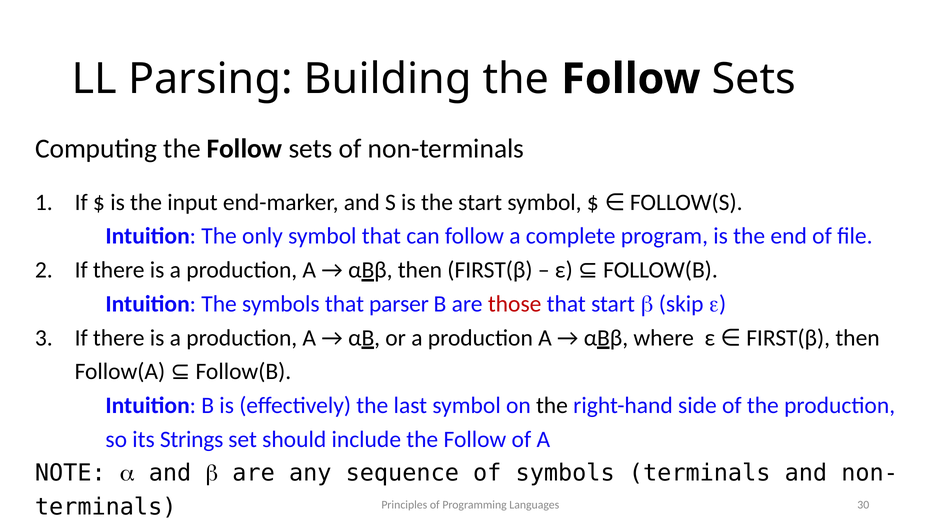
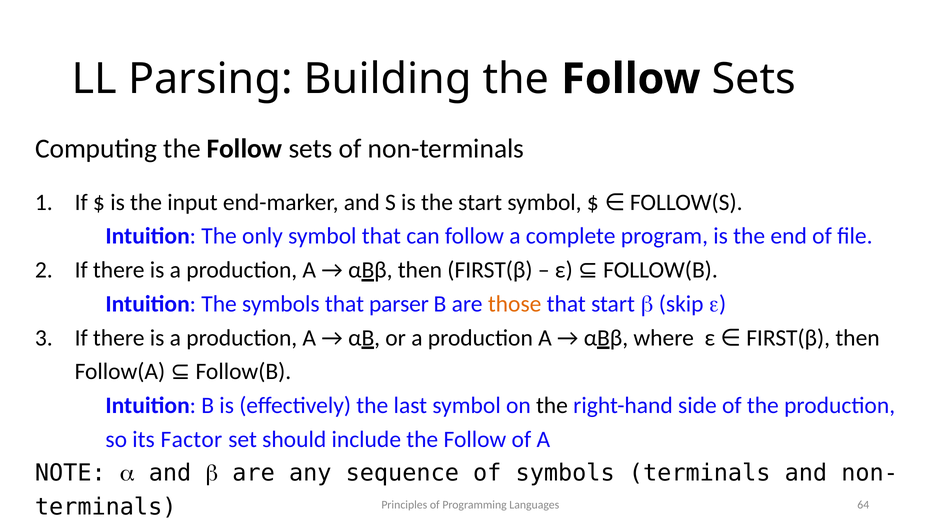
those colour: red -> orange
Strings: Strings -> Factor
30: 30 -> 64
